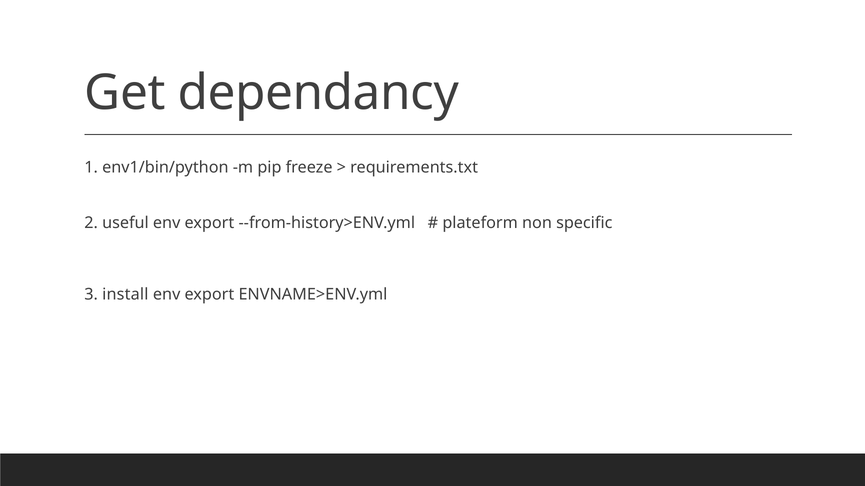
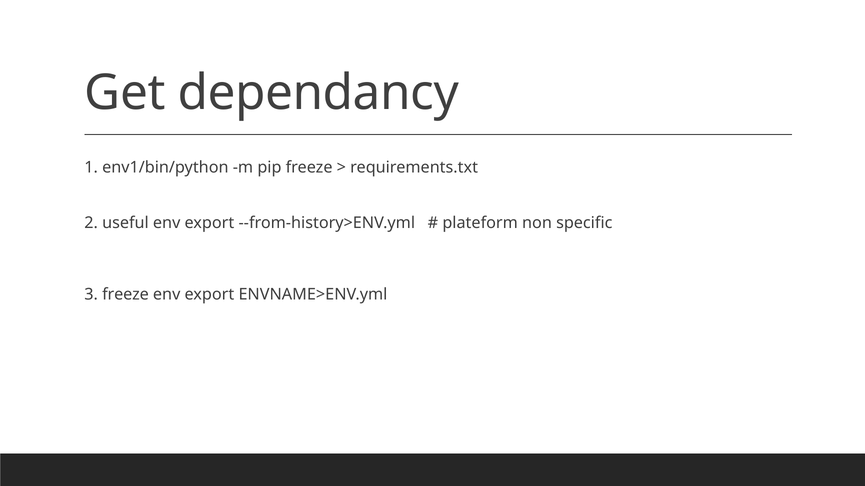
3 install: install -> freeze
